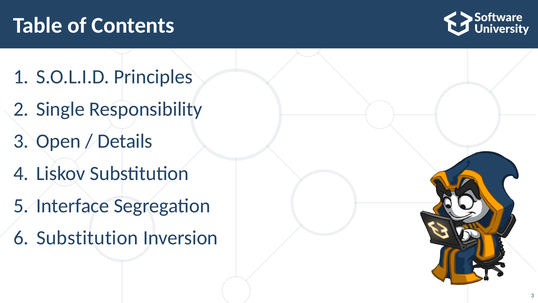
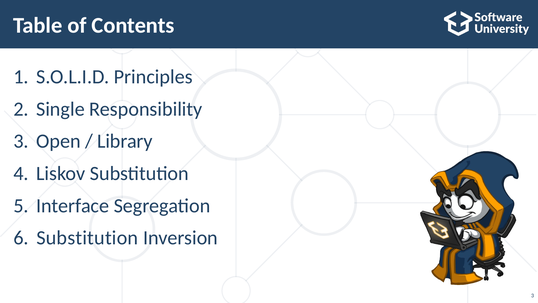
Details: Details -> Library
